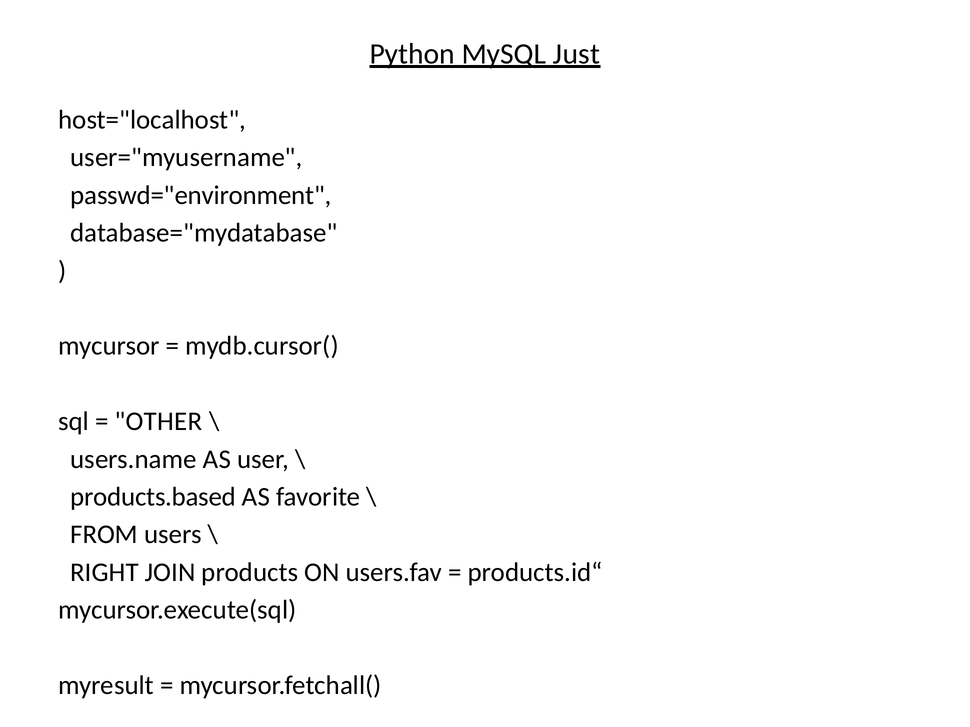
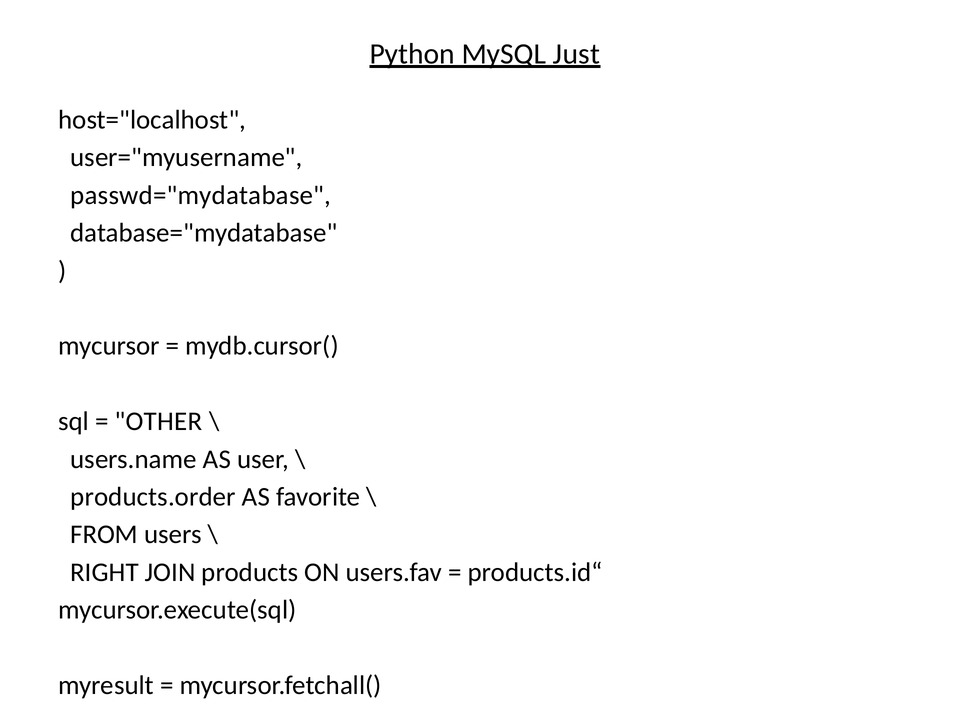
passwd="environment: passwd="environment -> passwd="mydatabase
products.based: products.based -> products.order
